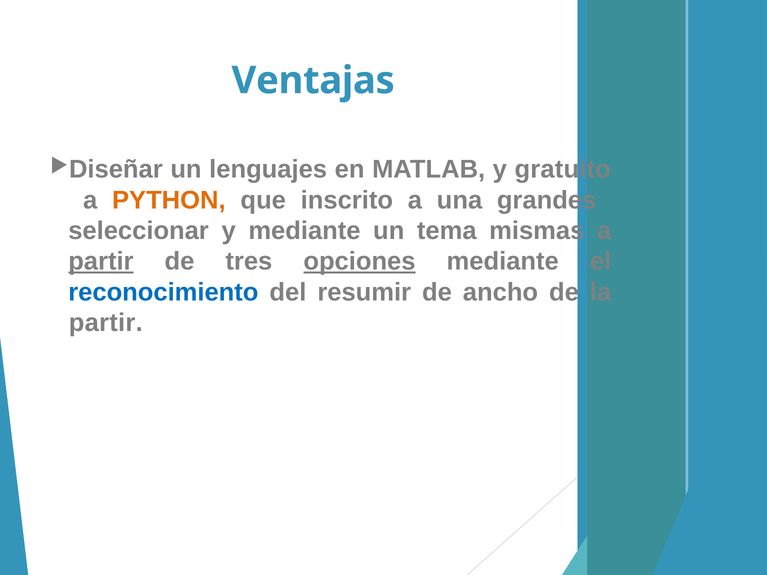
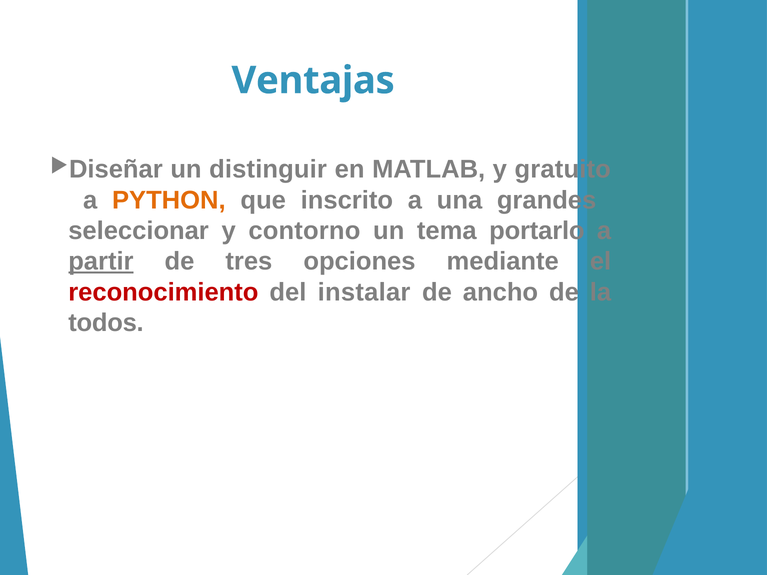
lenguajes: lenguajes -> distinguir
y mediante: mediante -> contorno
mismas: mismas -> portarlo
opciones underline: present -> none
reconocimiento colour: blue -> red
resumir: resumir -> instalar
partir at (106, 323): partir -> todos
